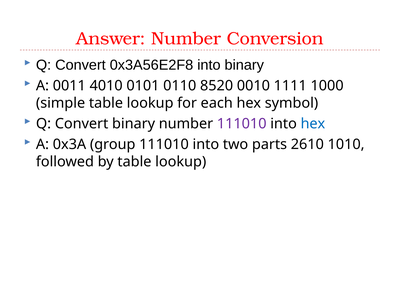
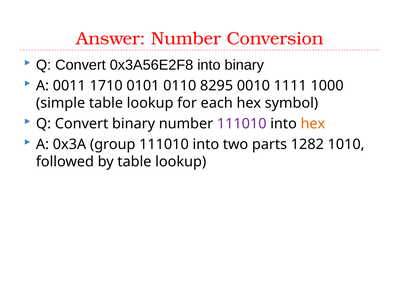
4010: 4010 -> 1710
8520: 8520 -> 8295
hex at (313, 124) colour: blue -> orange
2610: 2610 -> 1282
